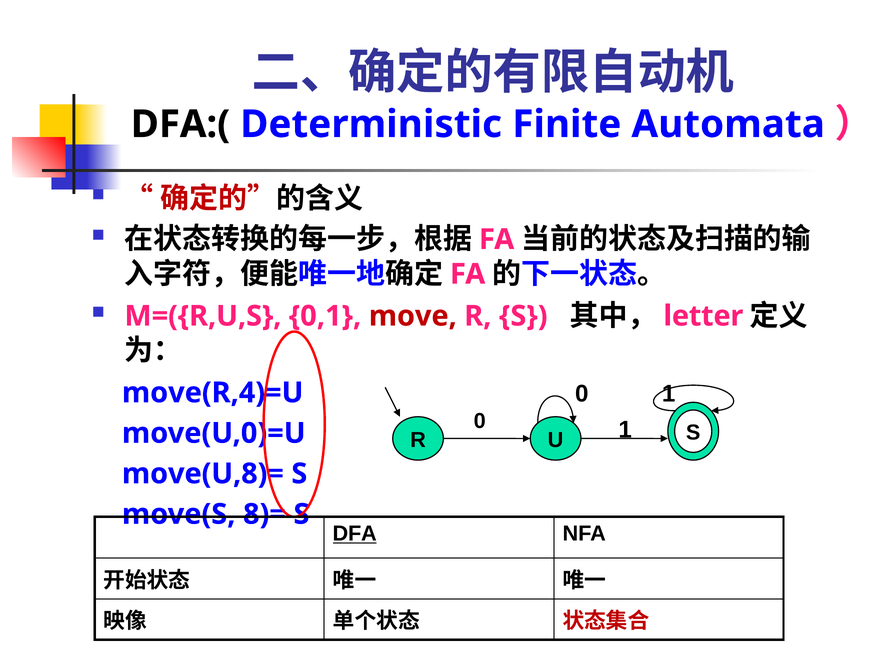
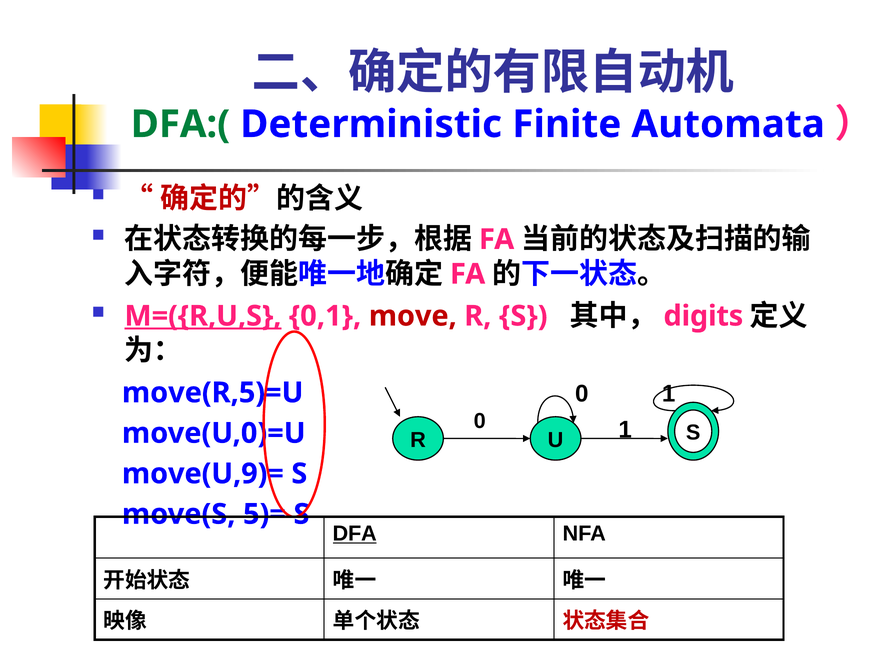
DFA:( colour: black -> green
M=({R,U,S underline: none -> present
letter: letter -> digits
move(R,4)=U: move(R,4)=U -> move(R,5)=U
move(U,8)=: move(U,8)= -> move(U,9)=
8)=: 8)= -> 5)=
